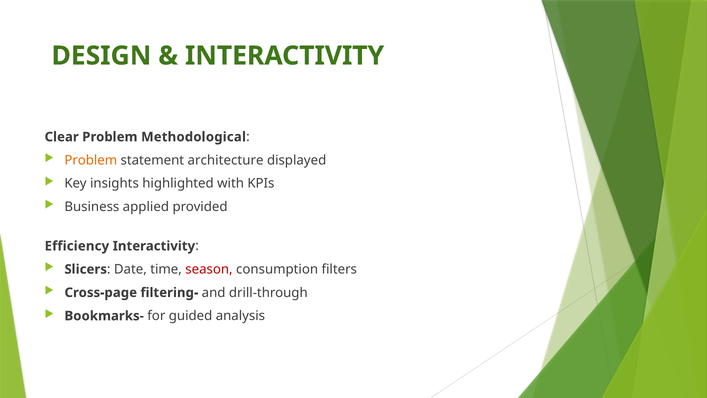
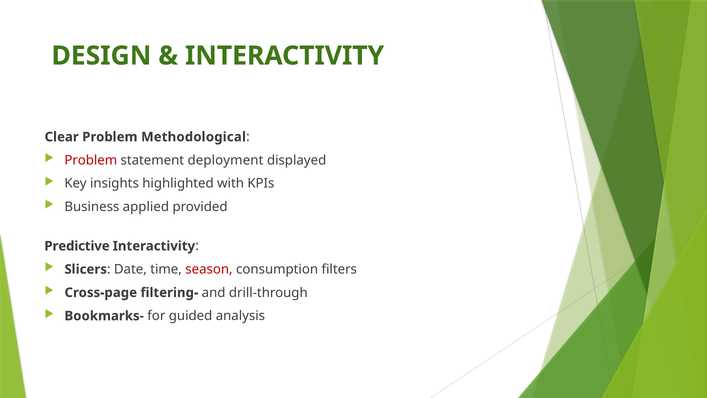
Problem at (91, 160) colour: orange -> red
architecture: architecture -> deployment
Efficiency: Efficiency -> Predictive
